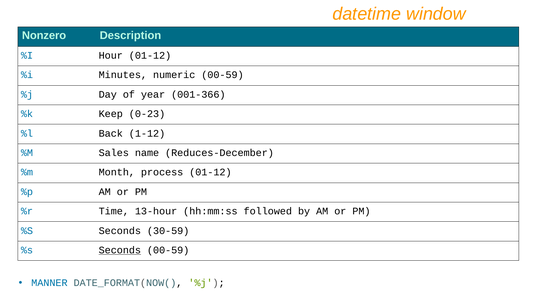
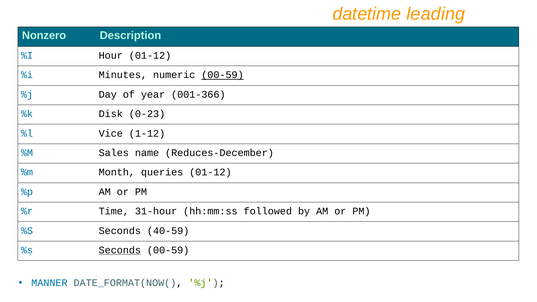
window: window -> leading
00-59 at (223, 75) underline: none -> present
Keep: Keep -> Disk
Back: Back -> Vice
process: process -> queries
13-hour: 13-hour -> 31-hour
30-59: 30-59 -> 40-59
